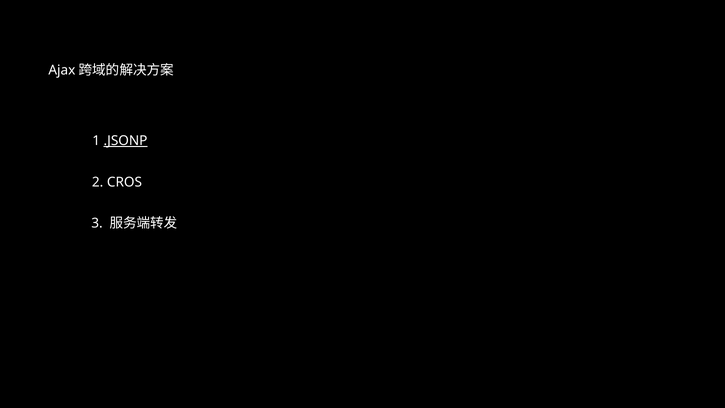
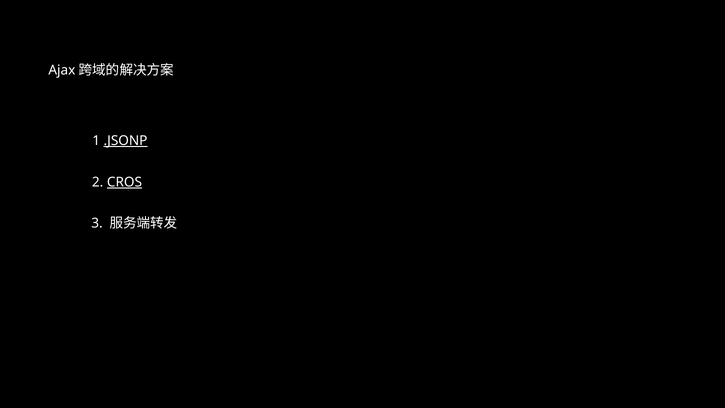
CROS underline: none -> present
